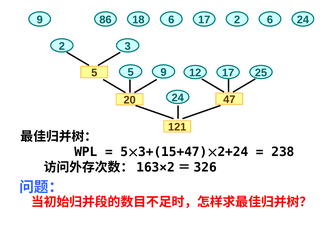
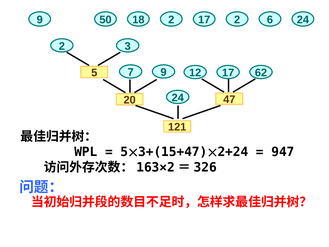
86: 86 -> 50
18 6: 6 -> 2
25: 25 -> 62
5 5: 5 -> 7
238: 238 -> 947
